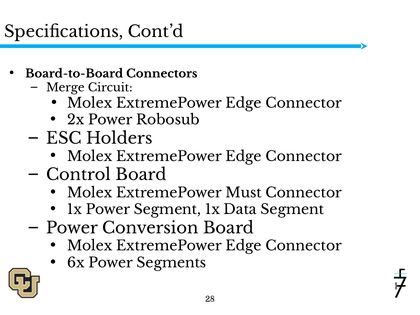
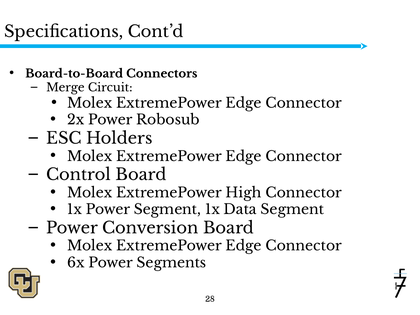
Must: Must -> High
